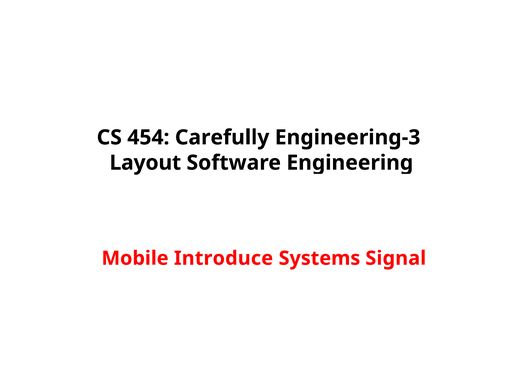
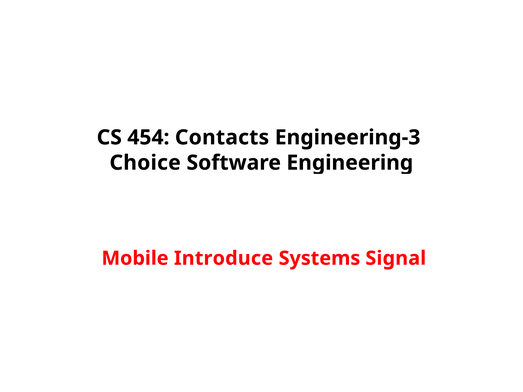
Carefully: Carefully -> Contacts
Layout: Layout -> Choice
